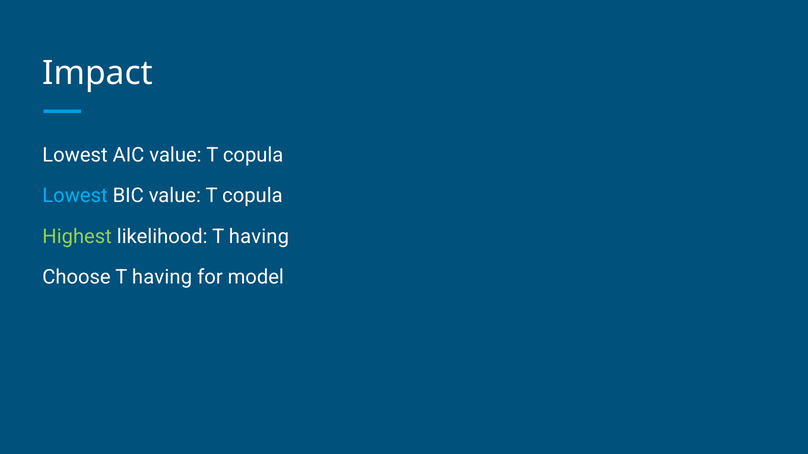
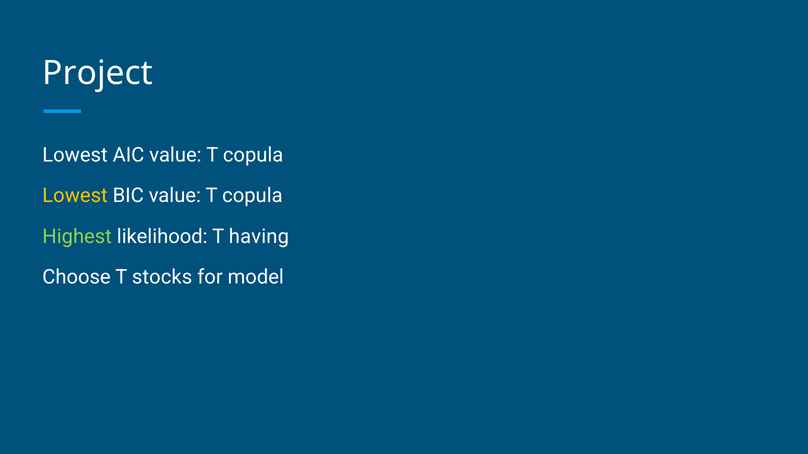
Impact: Impact -> Project
Lowest at (75, 196) colour: light blue -> yellow
Choose T having: having -> stocks
